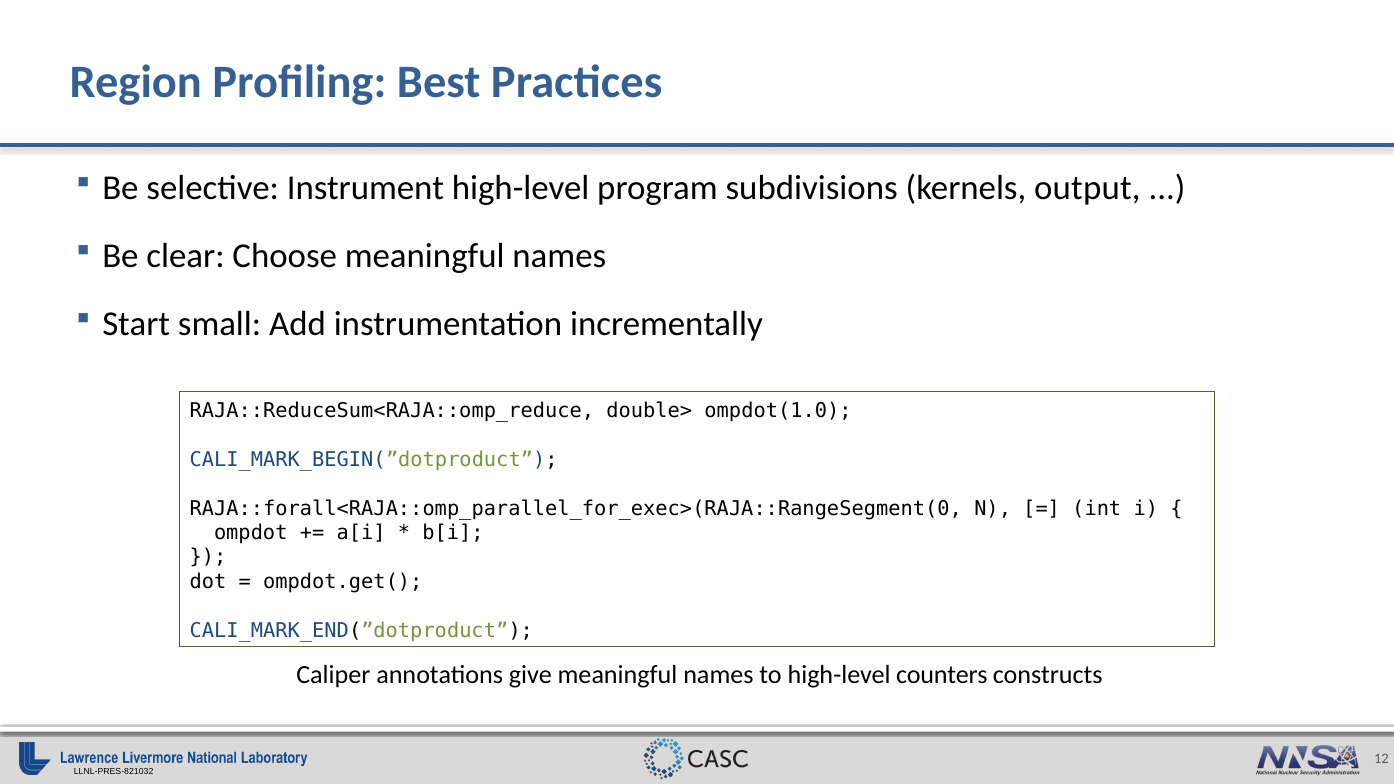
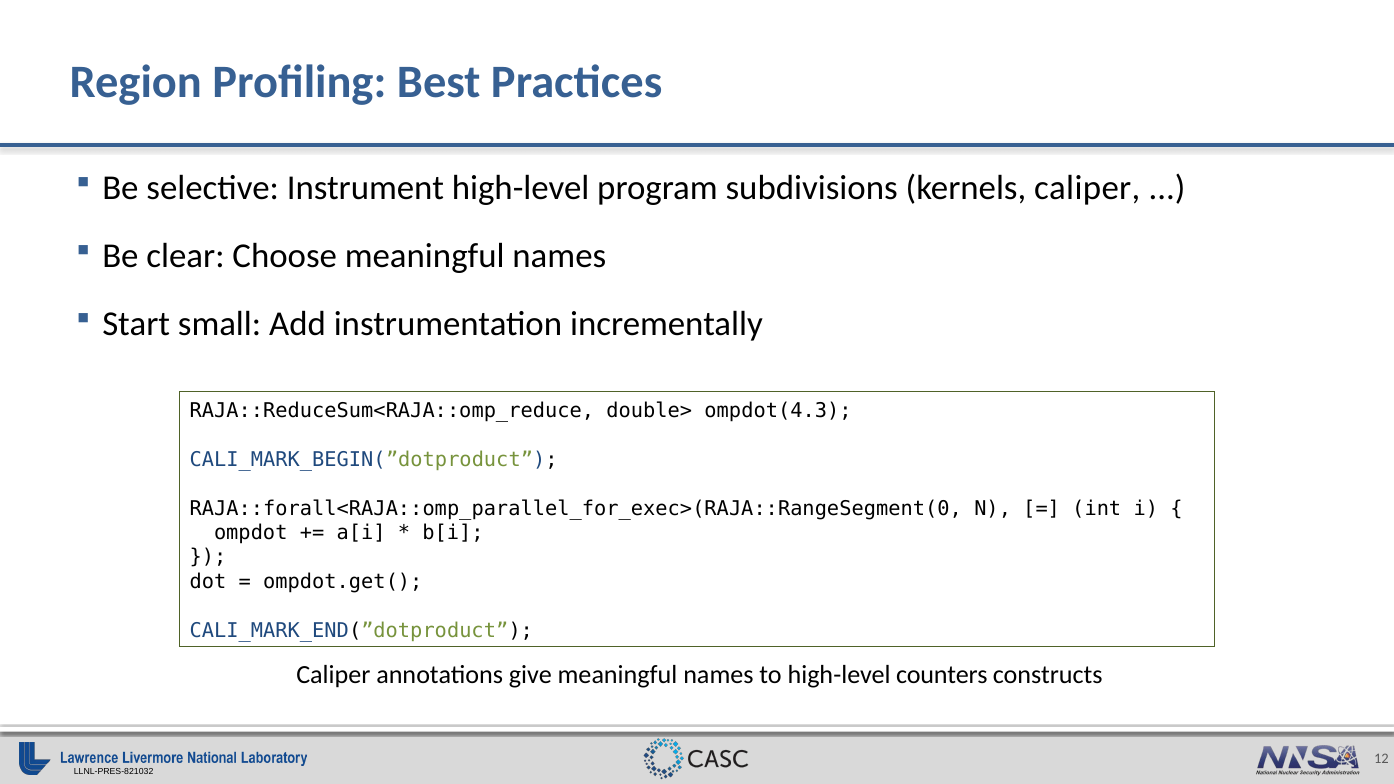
kernels output: output -> caliper
ompdot(1.0: ompdot(1.0 -> ompdot(4.3
